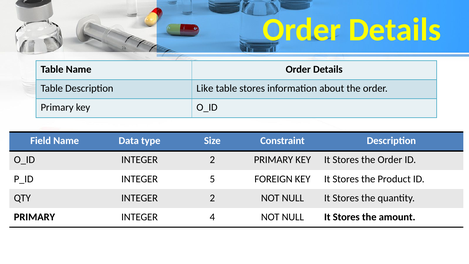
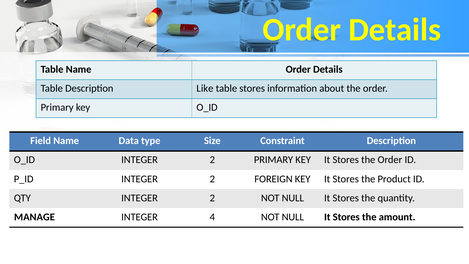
5 at (212, 179): 5 -> 2
PRIMARY at (34, 217): PRIMARY -> MANAGE
